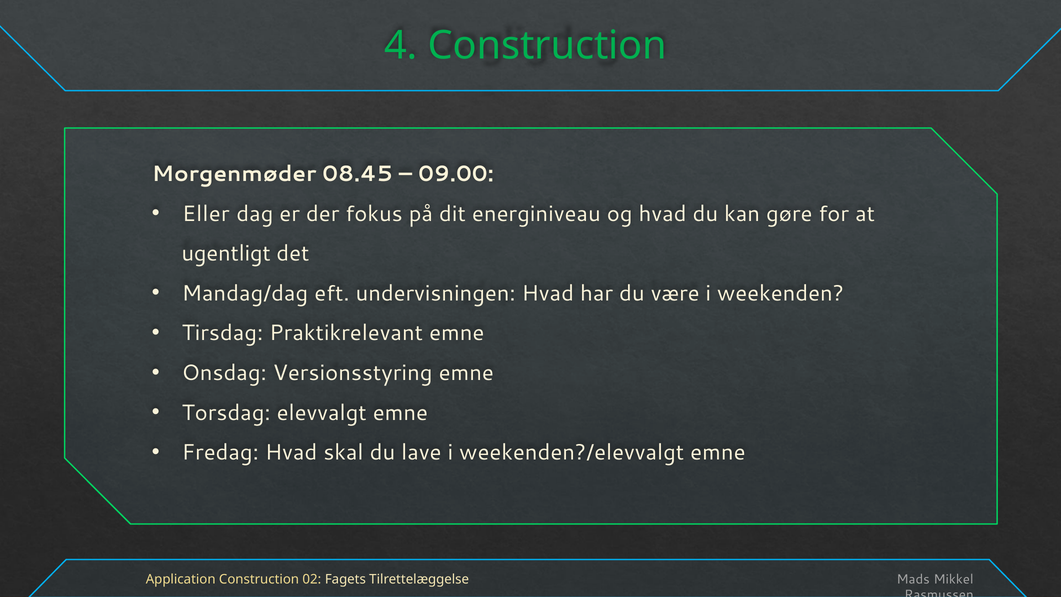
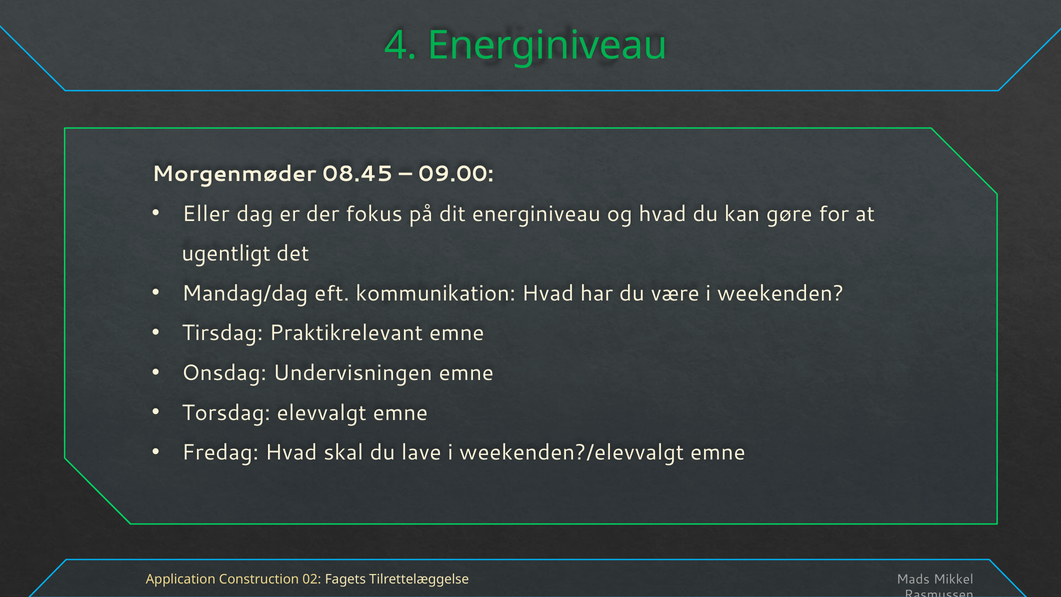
4 Construction: Construction -> Energiniveau
undervisningen: undervisningen -> kommunikation
Versionsstyring: Versionsstyring -> Undervisningen
